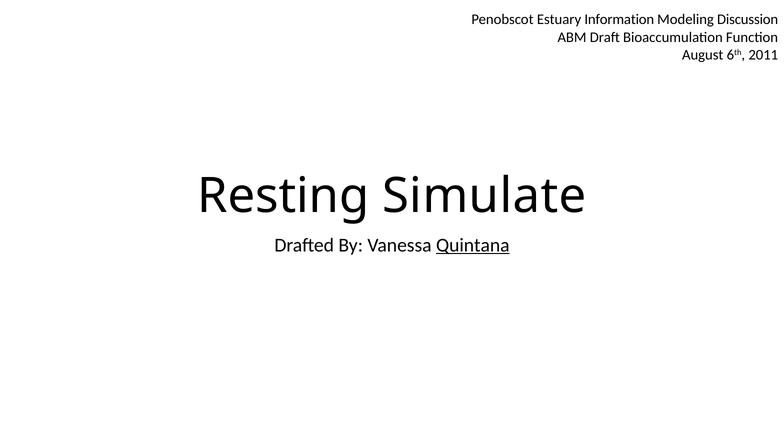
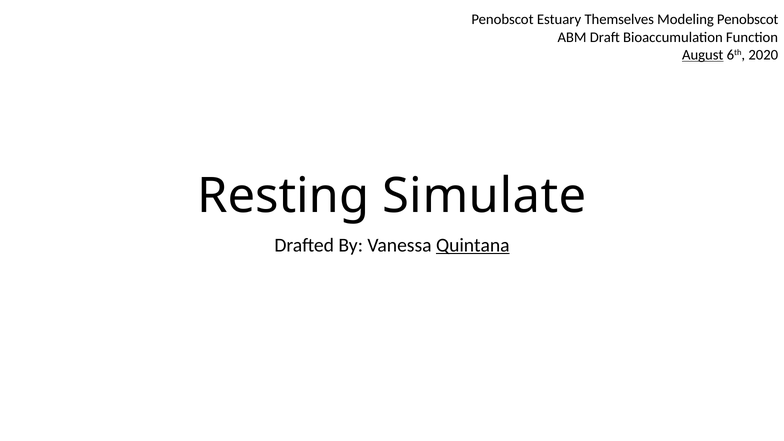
Information: Information -> Themselves
Modeling Discussion: Discussion -> Penobscot
August underline: none -> present
2011: 2011 -> 2020
